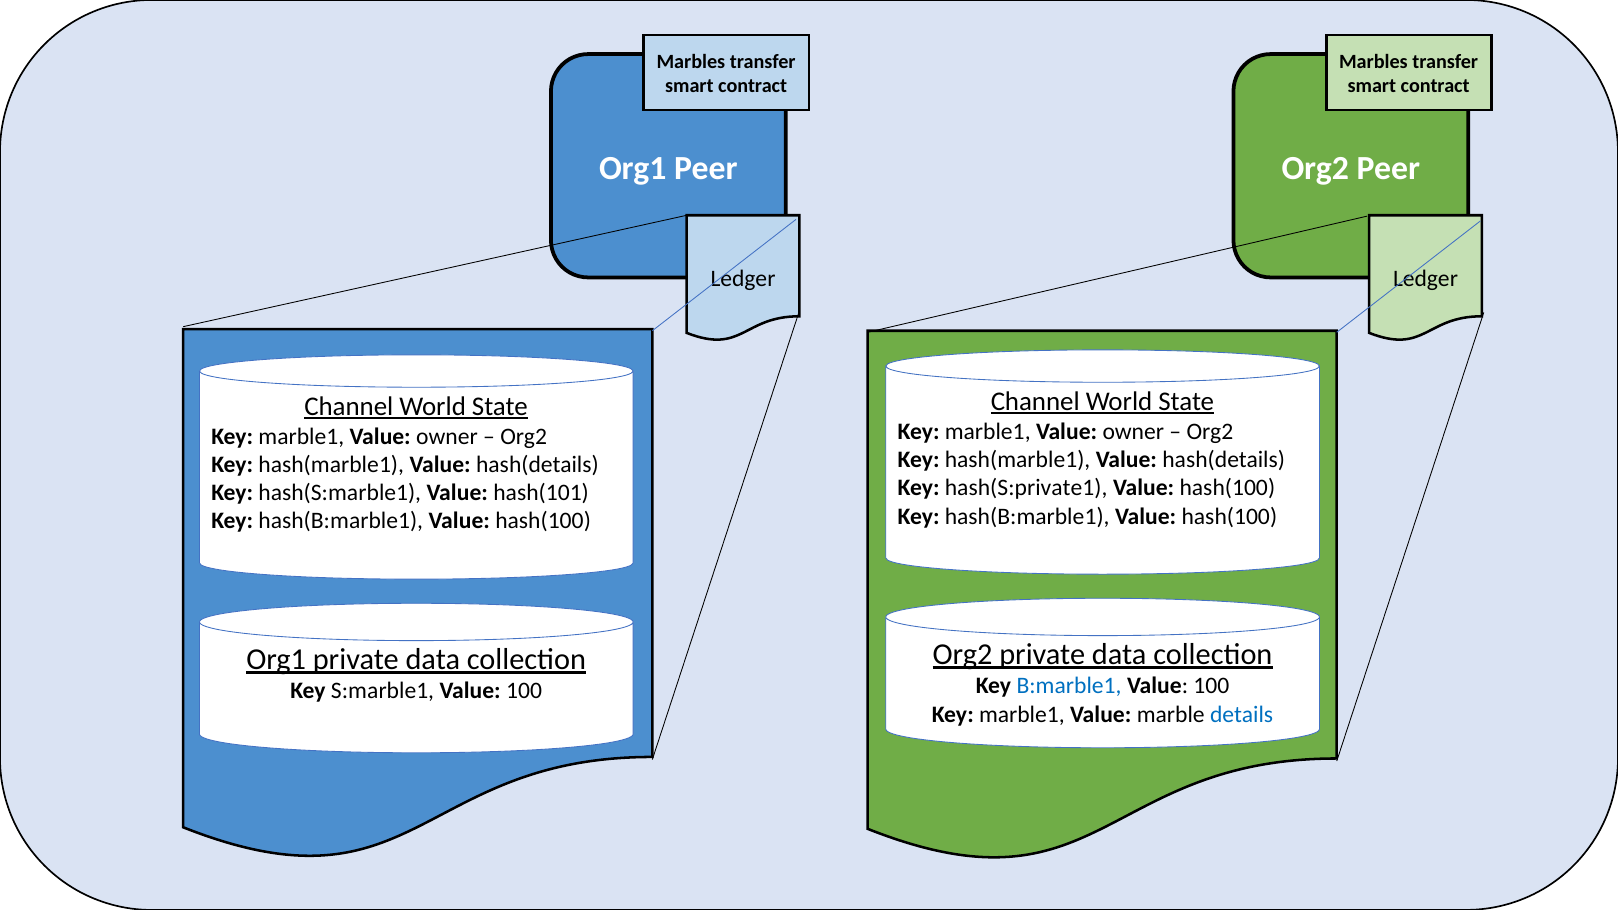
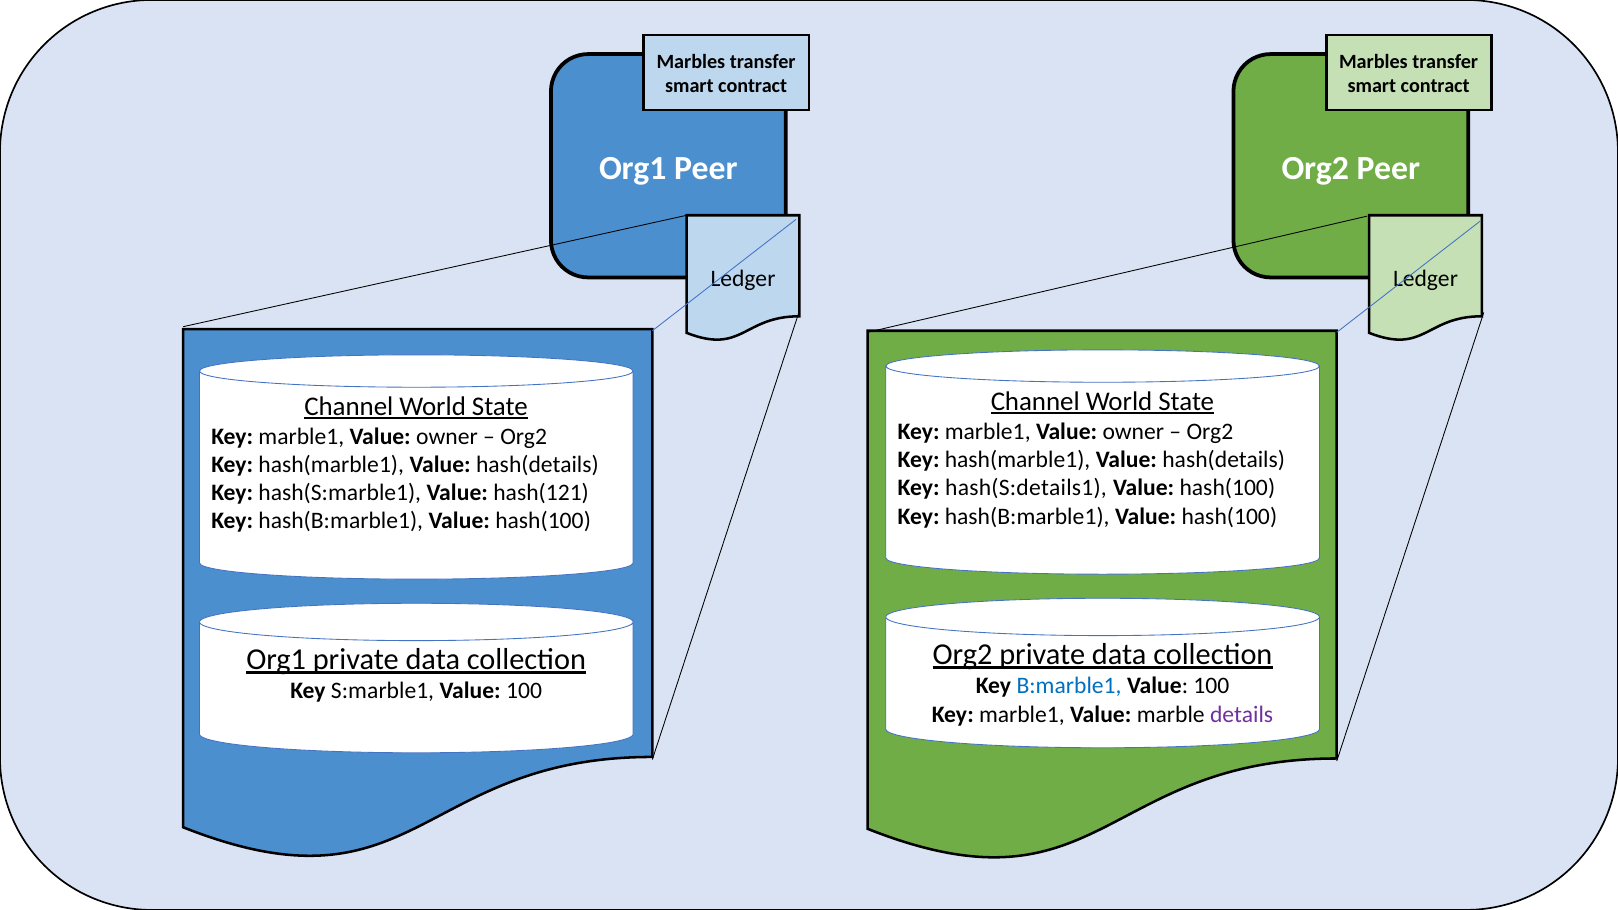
hash(S:private1: hash(S:private1 -> hash(S:details1
hash(101: hash(101 -> hash(121
details colour: blue -> purple
